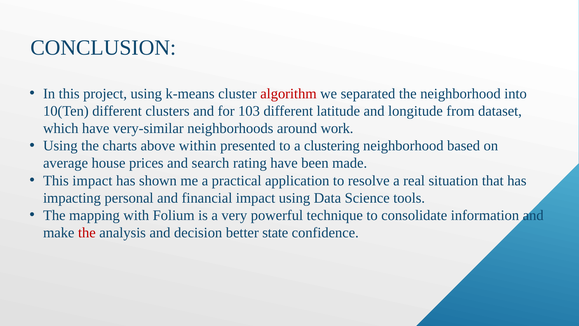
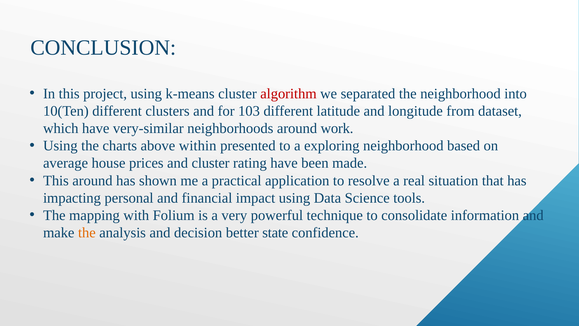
clustering: clustering -> exploring
and search: search -> cluster
This impact: impact -> around
the at (87, 233) colour: red -> orange
